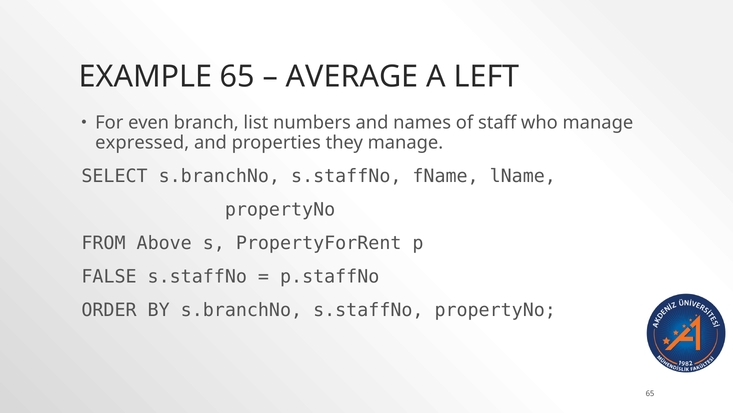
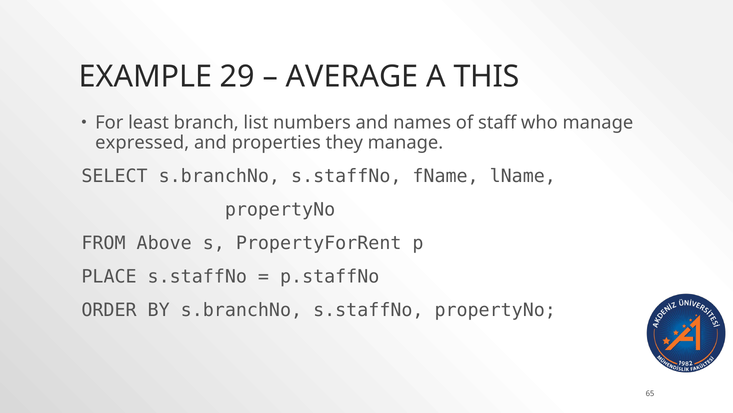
EXAMPLE 65: 65 -> 29
LEFT: LEFT -> THIS
even: even -> least
FALSE: FALSE -> PLACE
